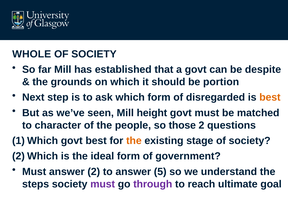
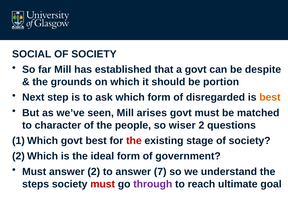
WHOLE: WHOLE -> SOCIAL
height: height -> arises
those: those -> wiser
the at (134, 141) colour: orange -> red
5: 5 -> 7
must at (103, 184) colour: purple -> red
